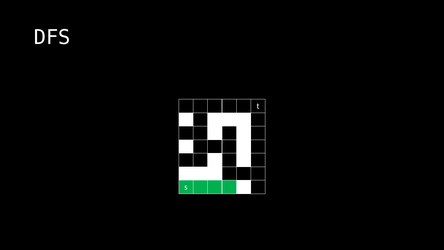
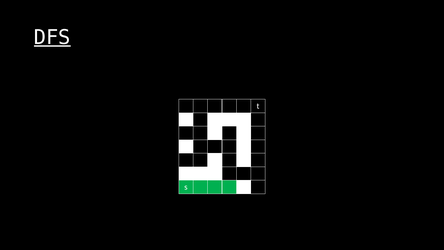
DFS underline: none -> present
